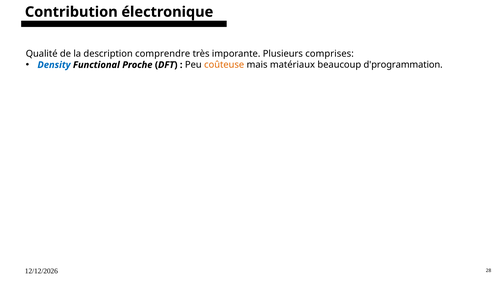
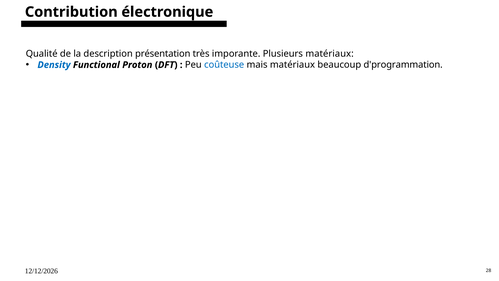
comprendre: comprendre -> présentation
Plusieurs comprises: comprises -> matériaux
Proche: Proche -> Proton
coûteuse colour: orange -> blue
